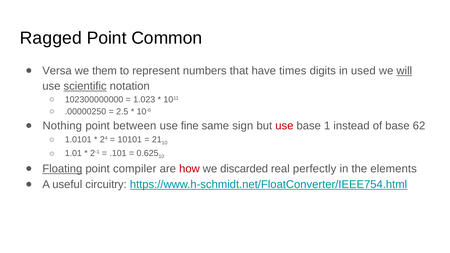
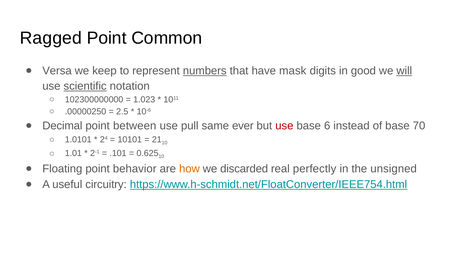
them: them -> keep
numbers underline: none -> present
times: times -> mask
used: used -> good
Nothing: Nothing -> Decimal
fine: fine -> pull
sign: sign -> ever
1: 1 -> 6
62: 62 -> 70
Floating underline: present -> none
compiler: compiler -> behavior
how colour: red -> orange
elements: elements -> unsigned
